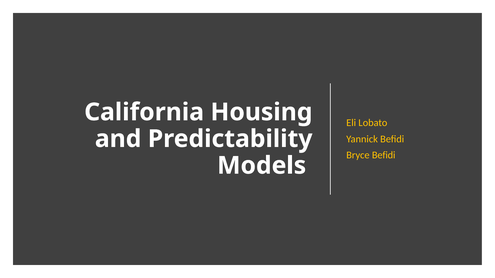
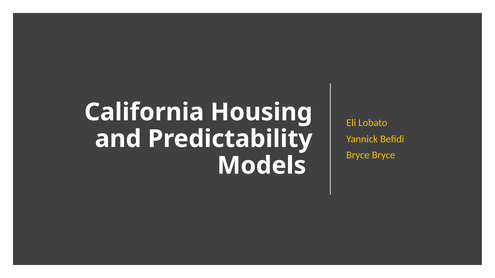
Bryce Befidi: Befidi -> Bryce
